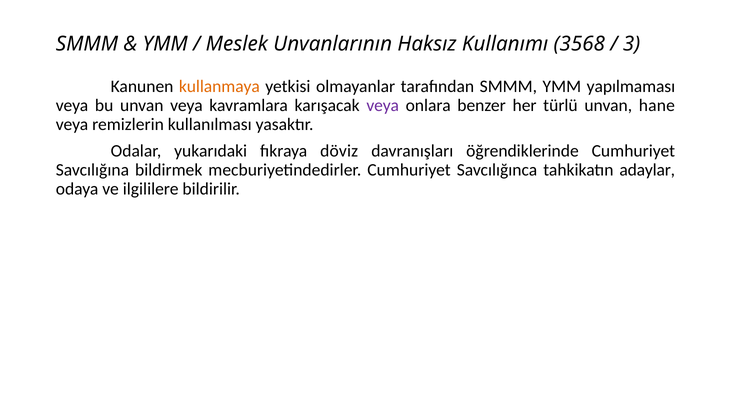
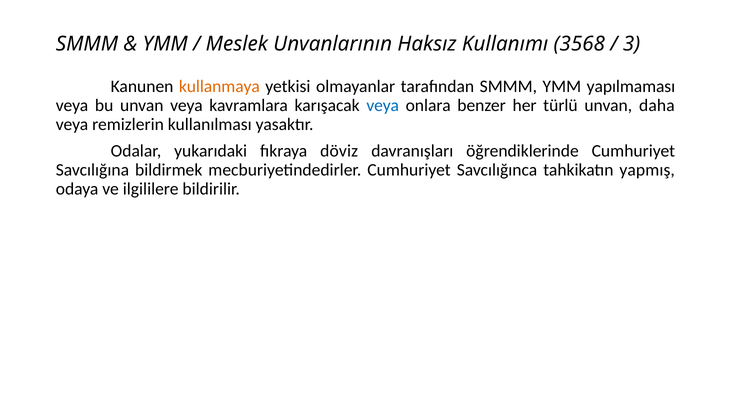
veya at (383, 105) colour: purple -> blue
hane: hane -> daha
adaylar: adaylar -> yapmış
